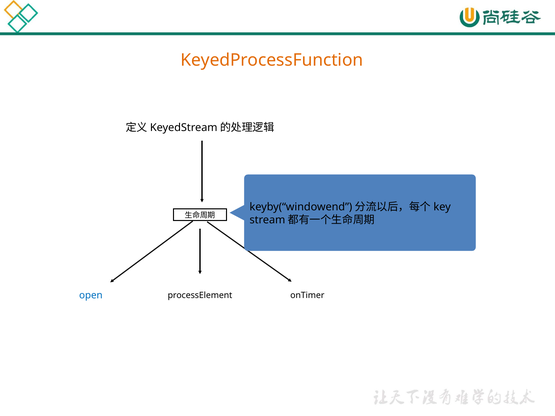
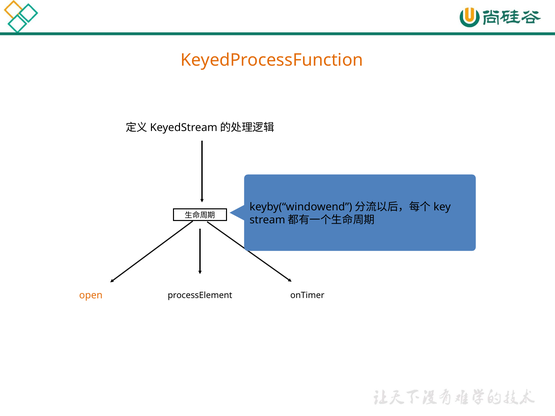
open colour: blue -> orange
